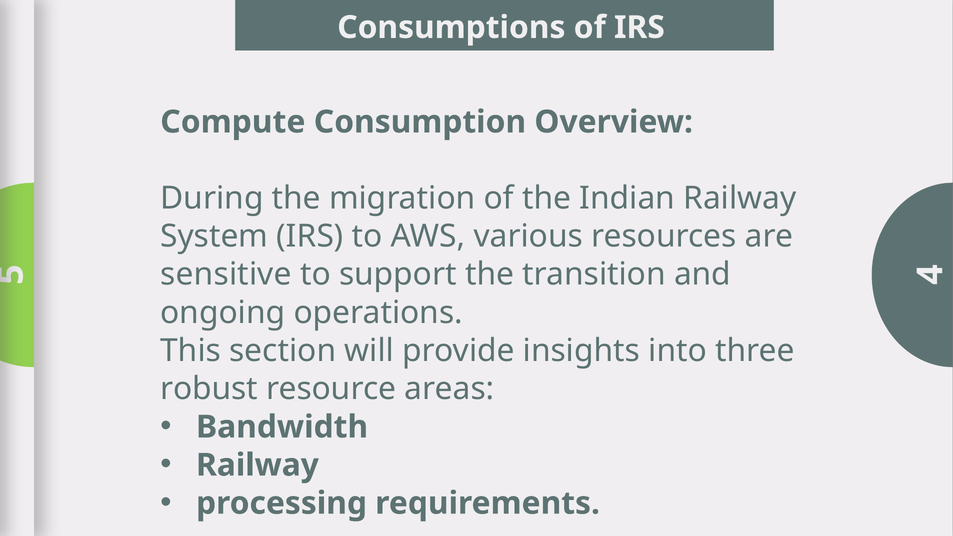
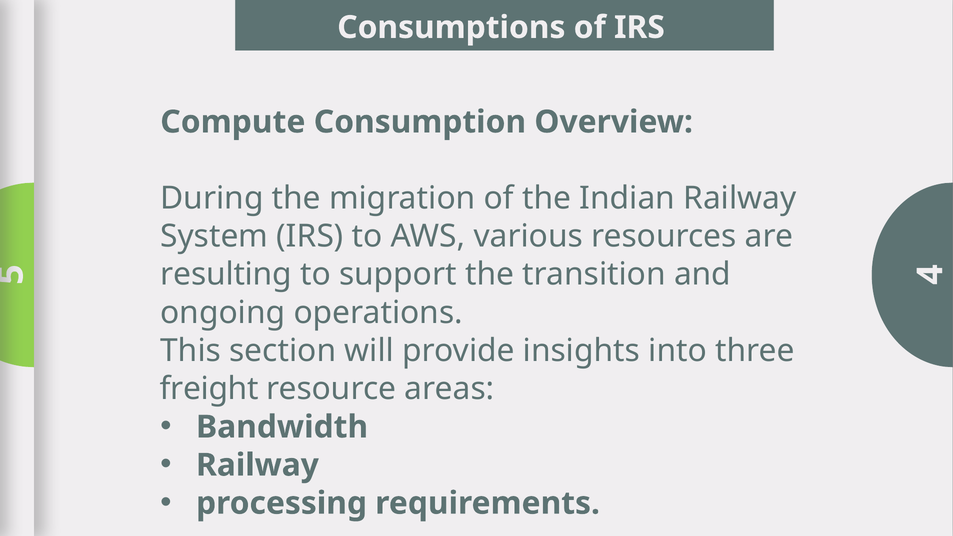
sensitive: sensitive -> resulting
robust: robust -> freight
